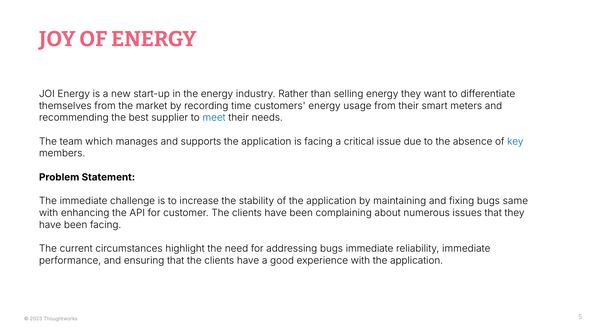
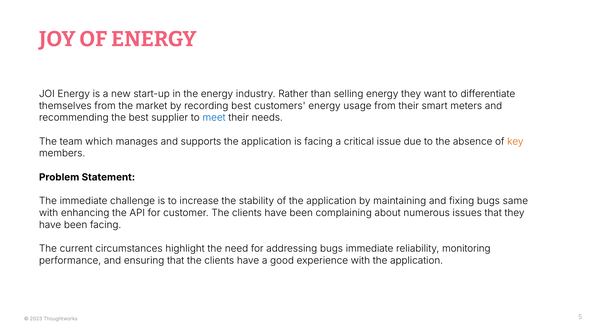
recording time: time -> best
key colour: blue -> orange
reliability immediate: immediate -> monitoring
